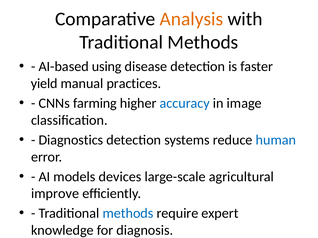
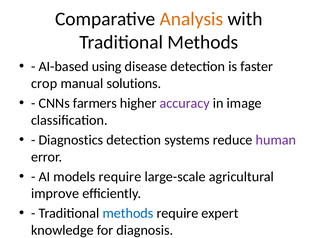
yield: yield -> crop
practices: practices -> solutions
farming: farming -> farmers
accuracy colour: blue -> purple
human colour: blue -> purple
models devices: devices -> require
